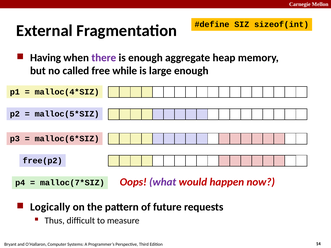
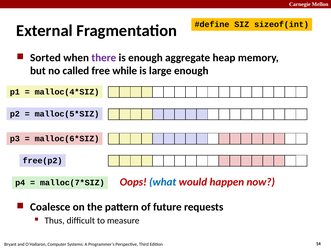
Having: Having -> Sorted
what colour: purple -> blue
Logically: Logically -> Coalesce
